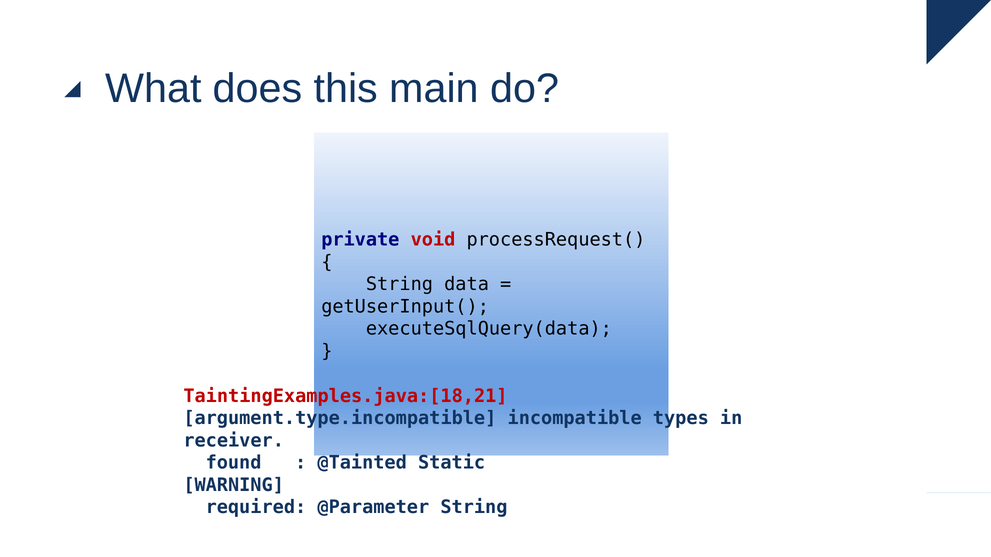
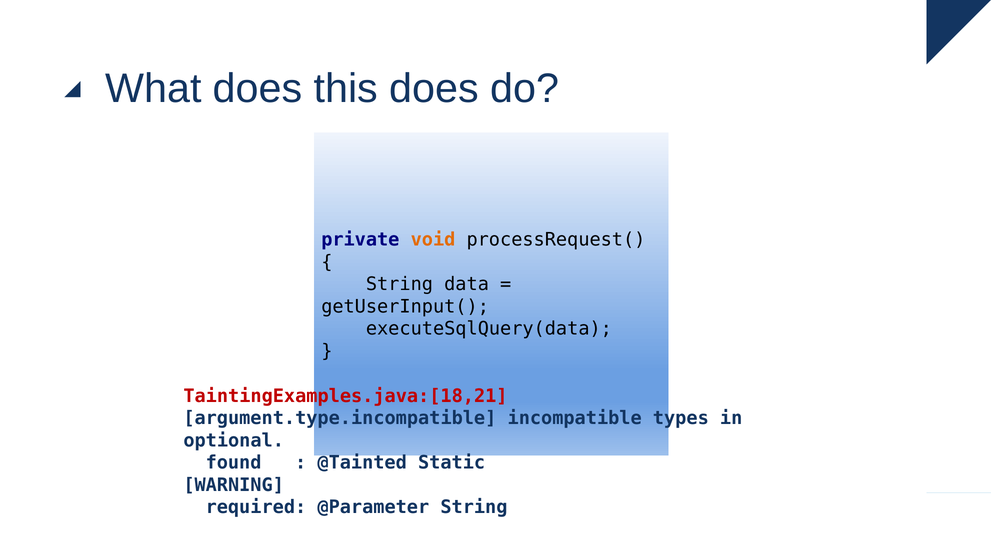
this main: main -> does
void colour: red -> orange
receiver: receiver -> optional
